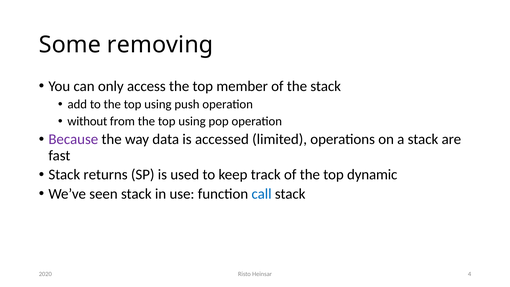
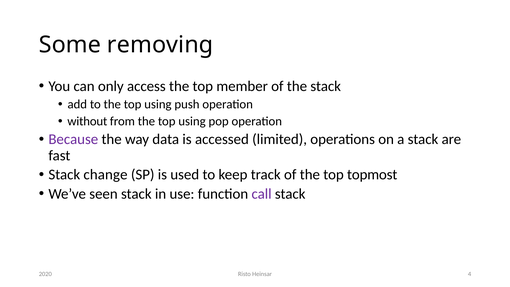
returns: returns -> change
dynamic: dynamic -> topmost
call colour: blue -> purple
